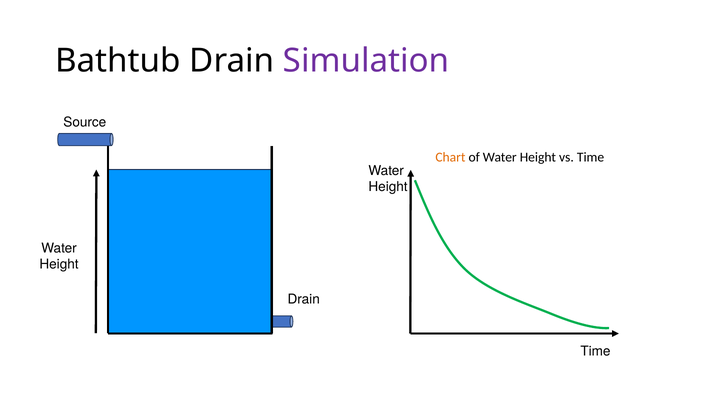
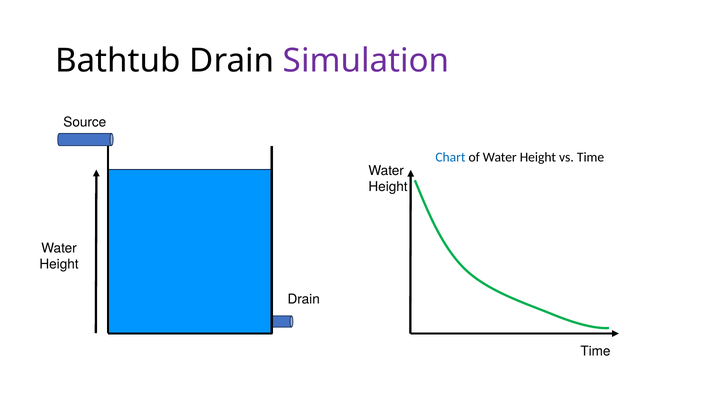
Chart colour: orange -> blue
